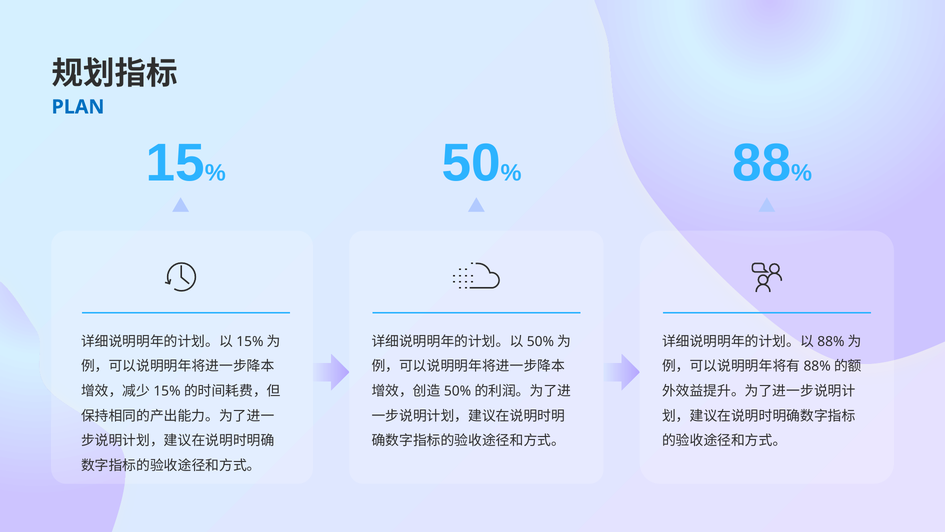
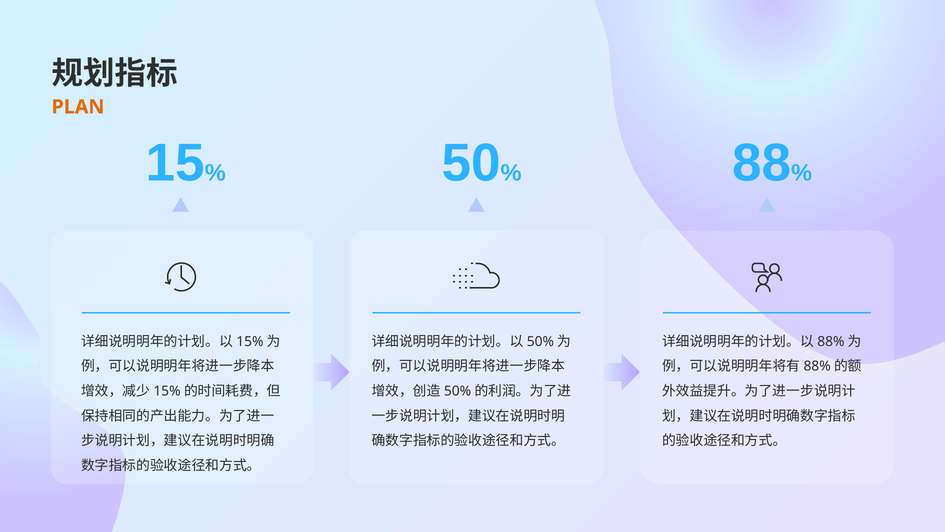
PLAN colour: blue -> orange
